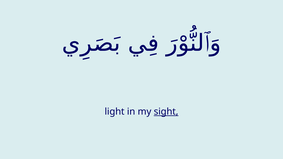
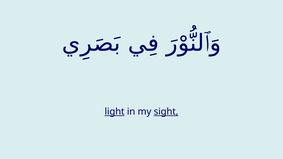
light underline: none -> present
